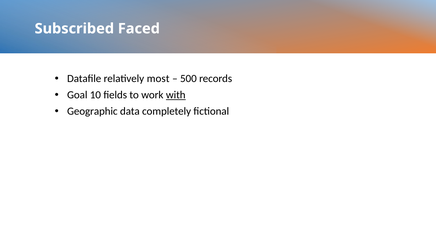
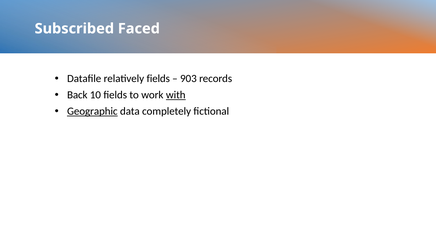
relatively most: most -> fields
500: 500 -> 903
Goal: Goal -> Back
Geographic underline: none -> present
